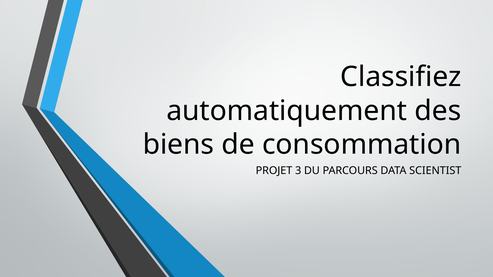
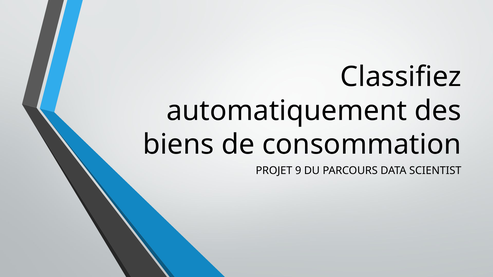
3: 3 -> 9
